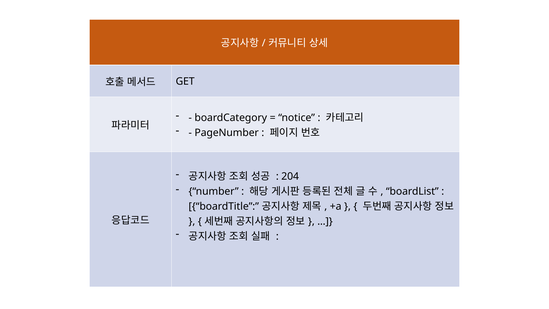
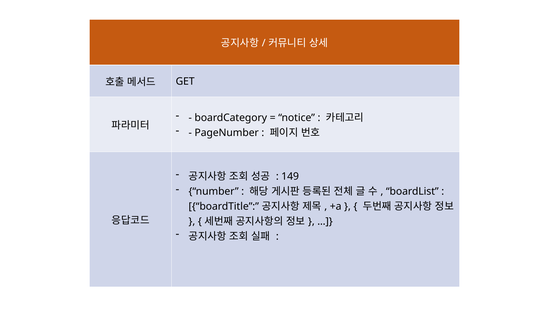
204: 204 -> 149
